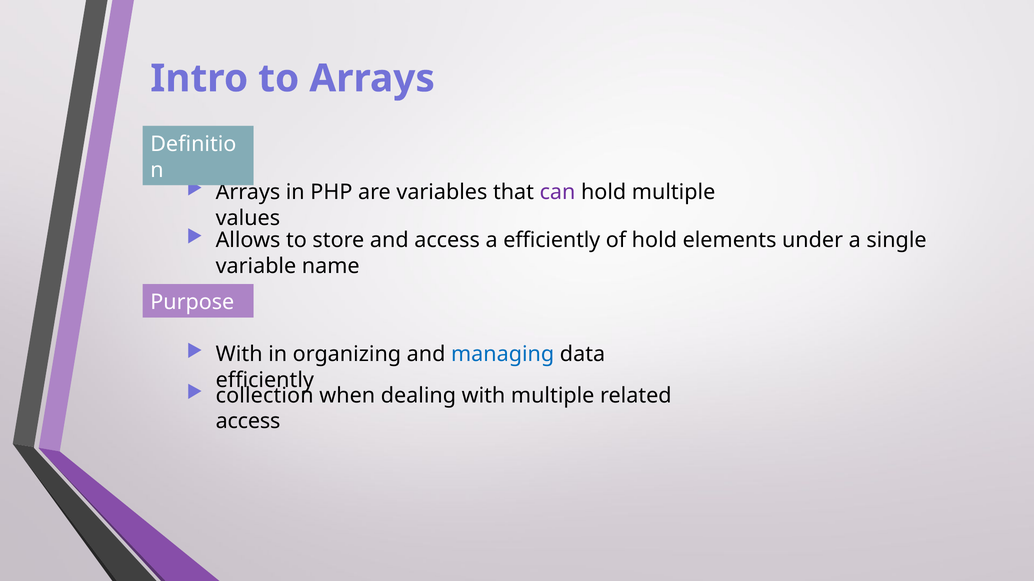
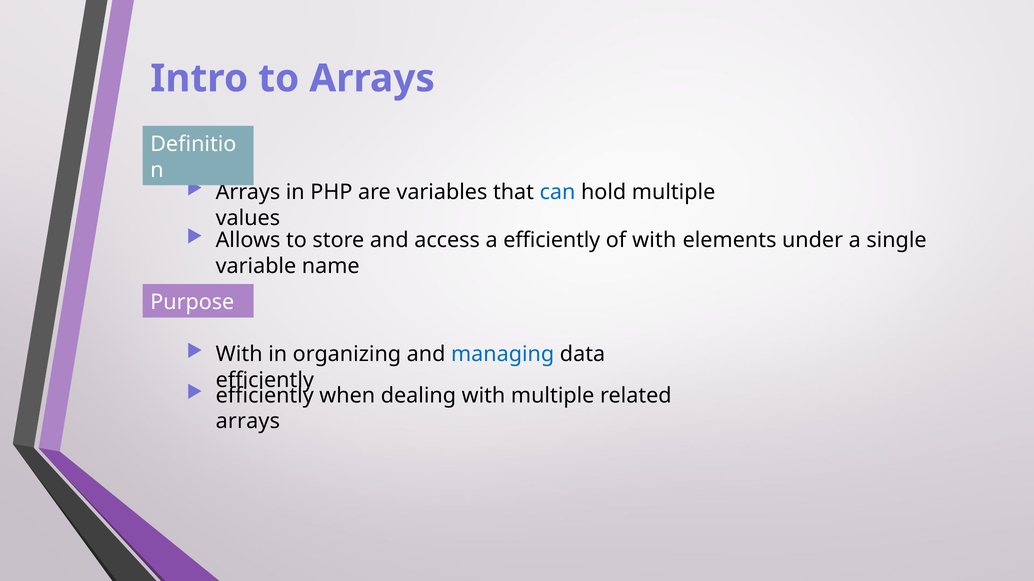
can colour: purple -> blue
of hold: hold -> with
collection at (265, 396): collection -> efficiently
access at (248, 422): access -> arrays
